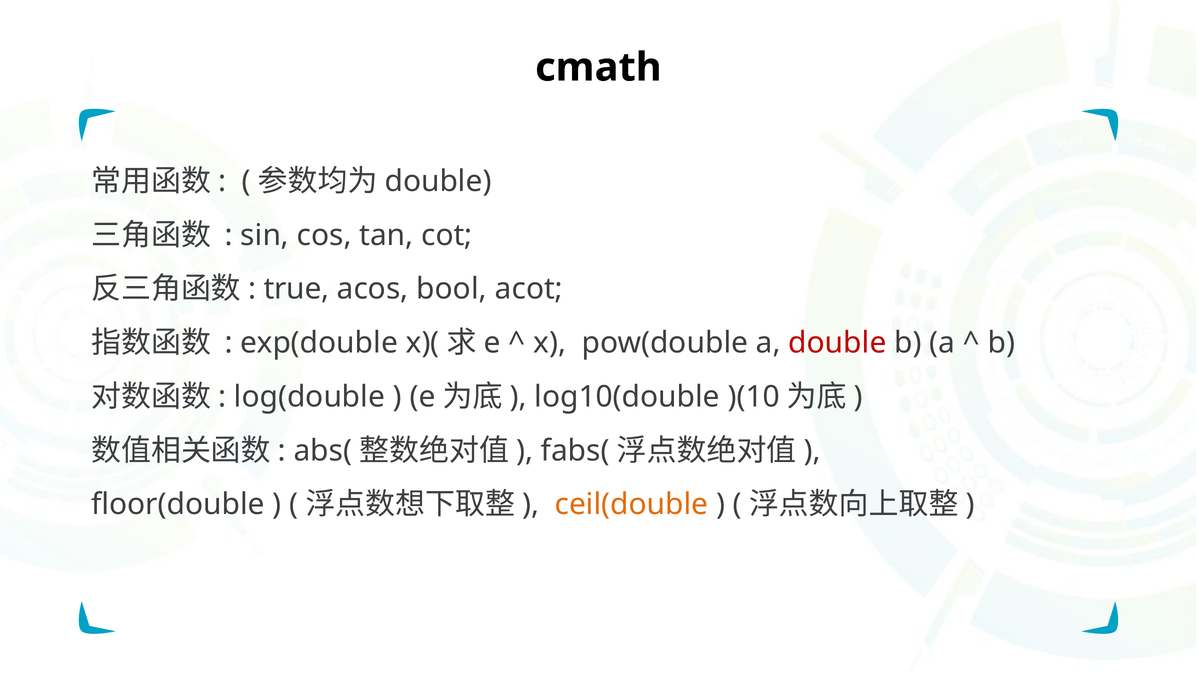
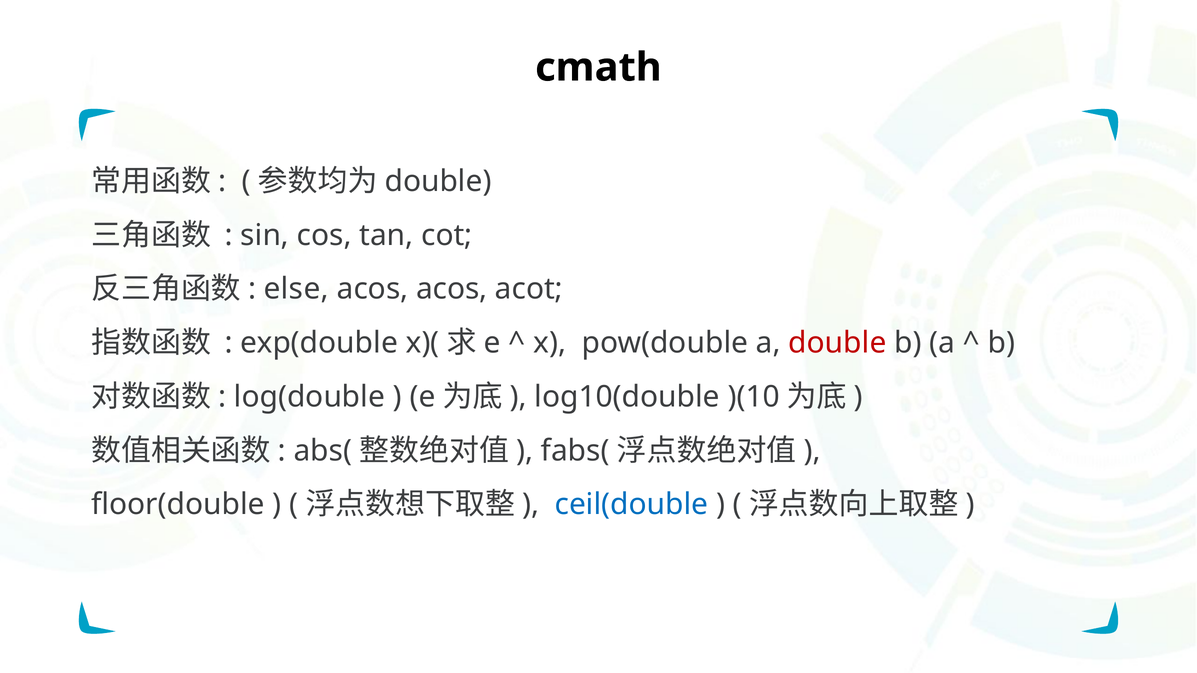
true: true -> else
acos bool: bool -> acos
ceil(double colour: orange -> blue
